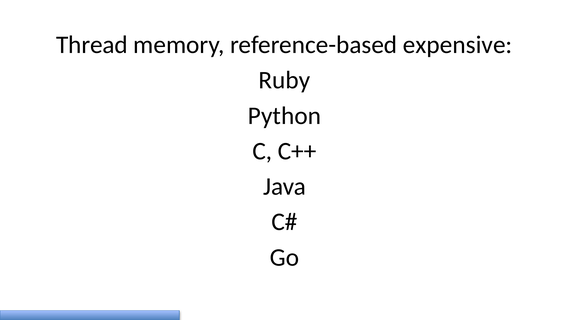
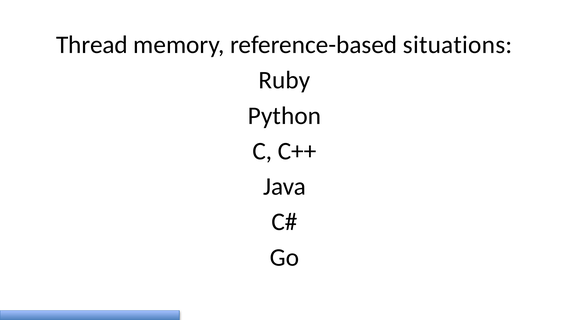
expensive: expensive -> situations
